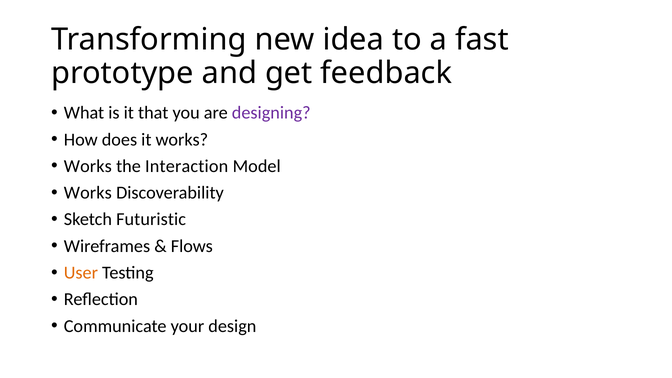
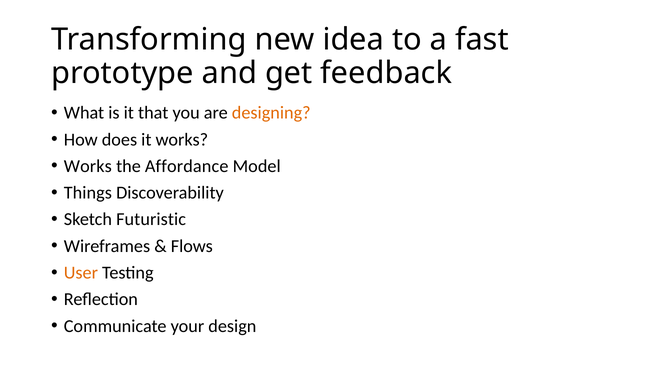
designing colour: purple -> orange
Interaction: Interaction -> Affordance
Works at (88, 193): Works -> Things
